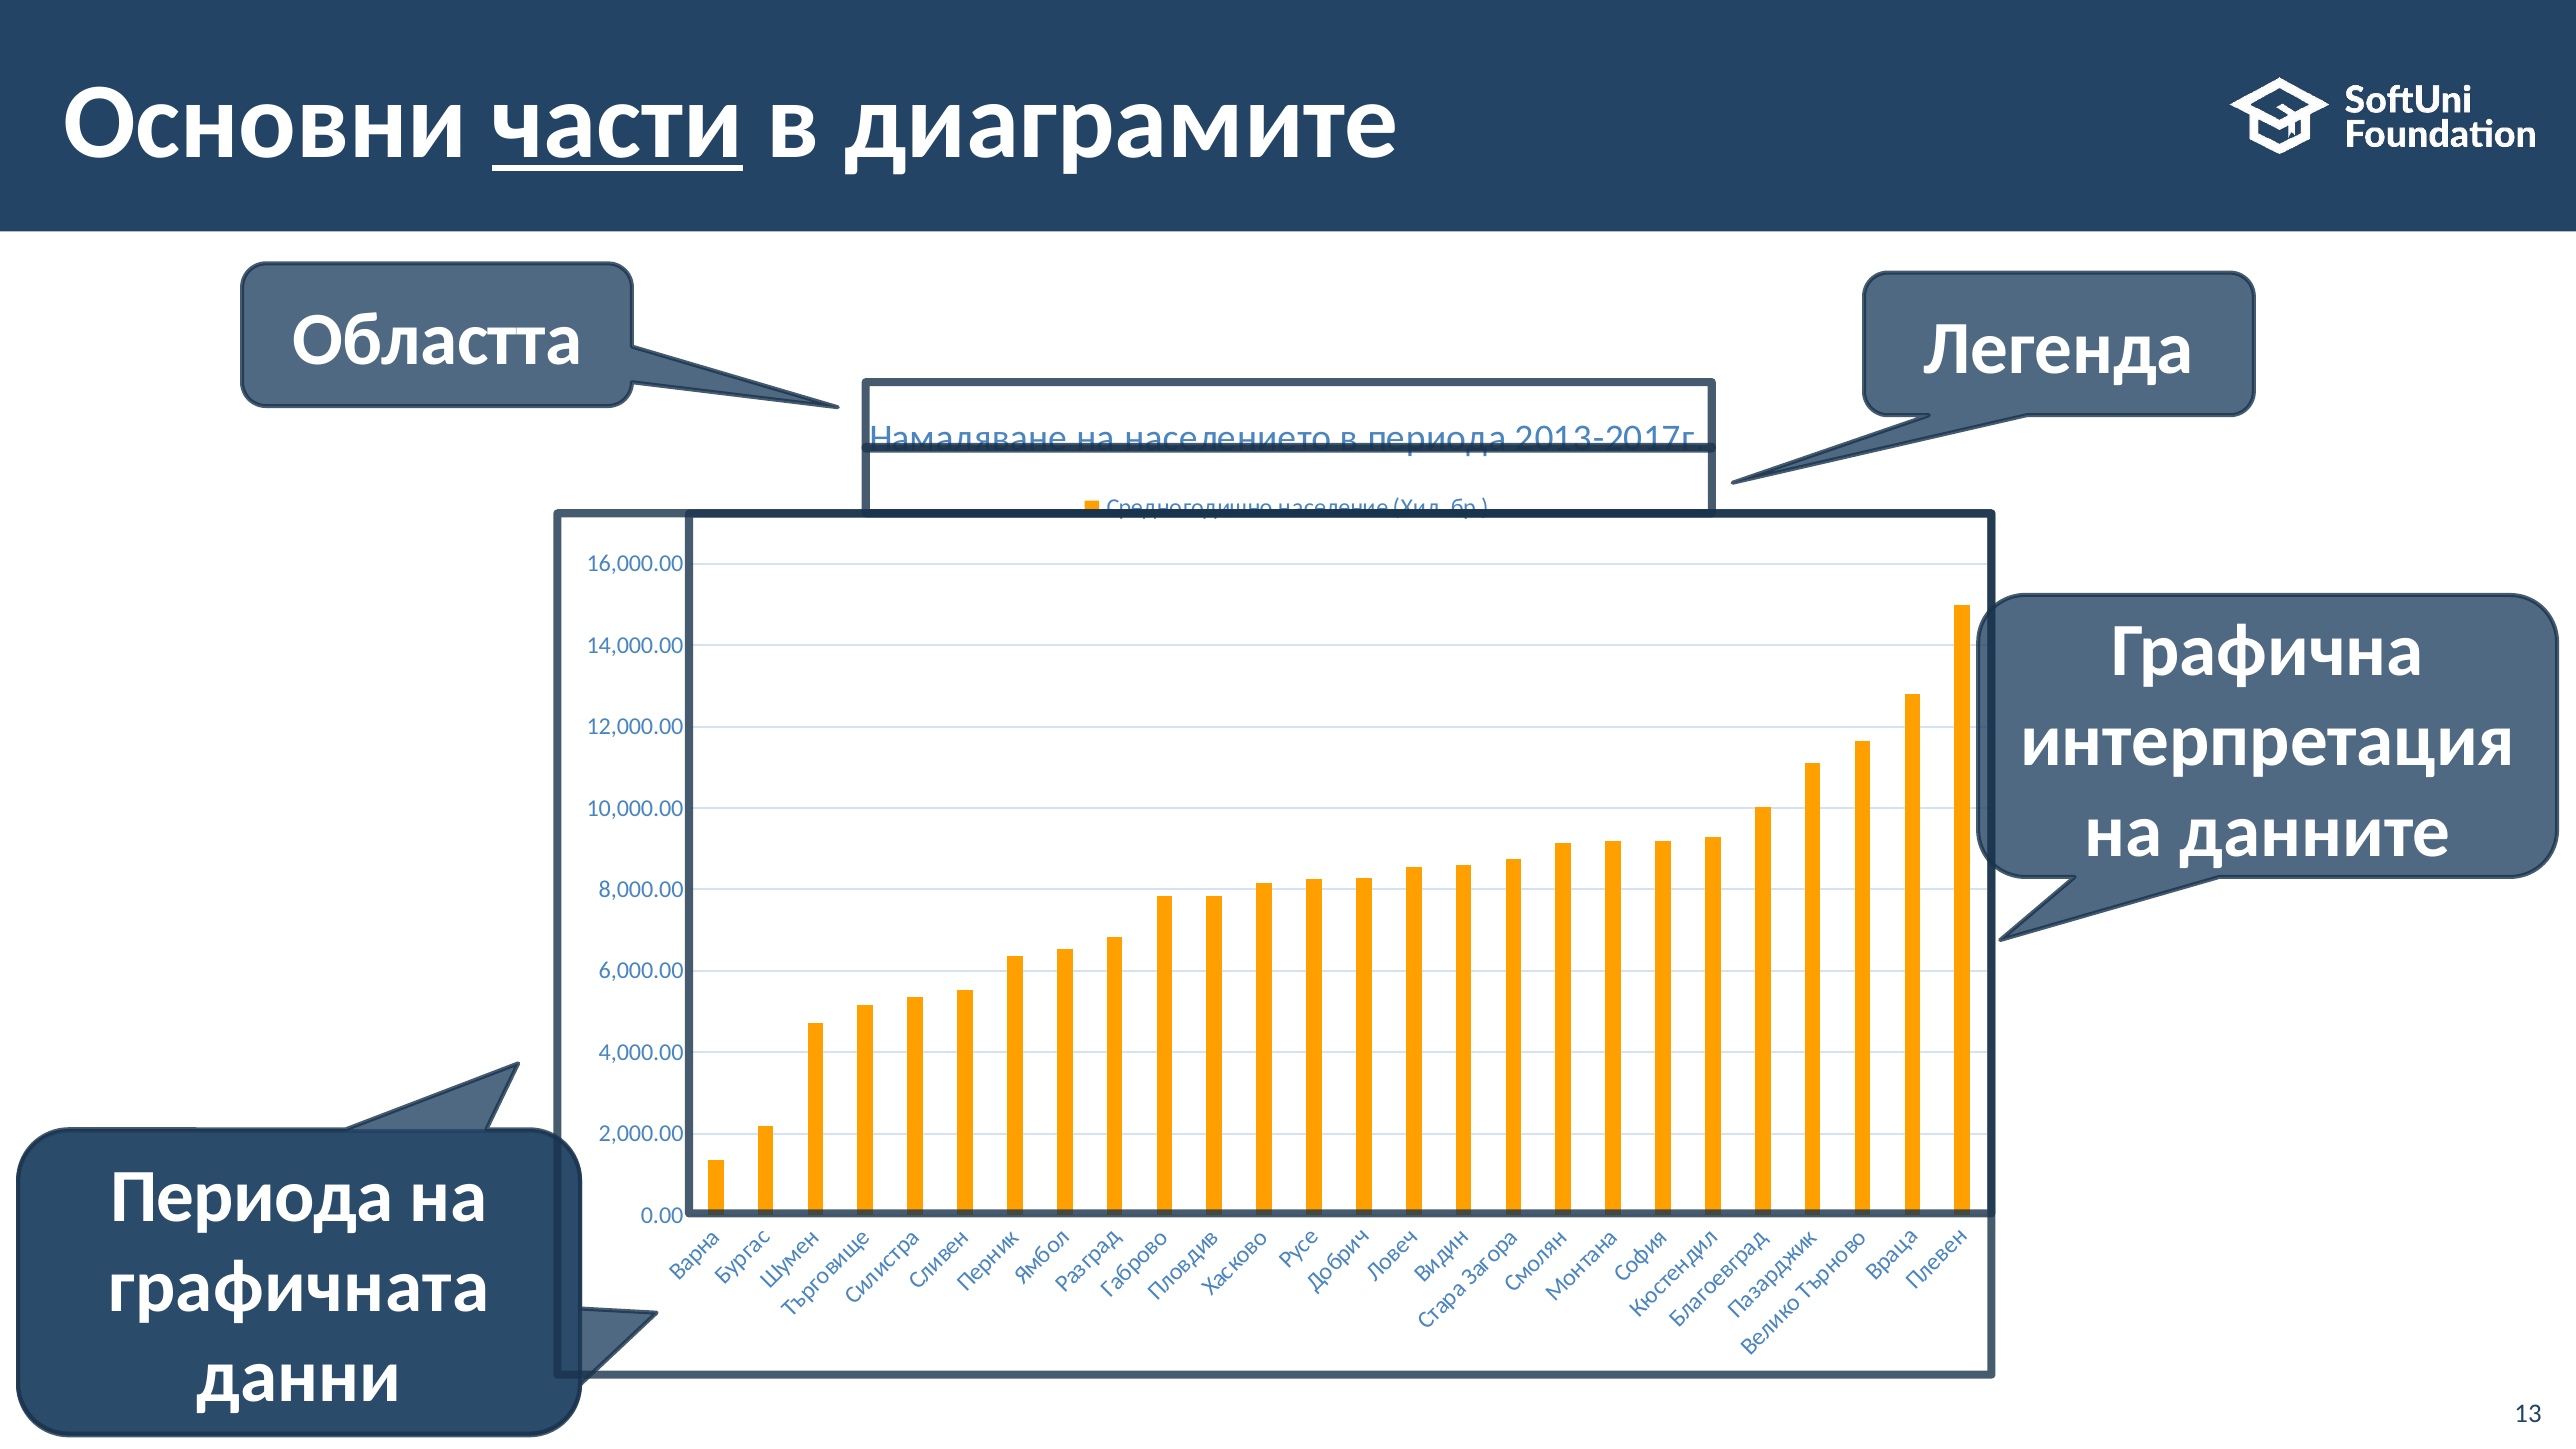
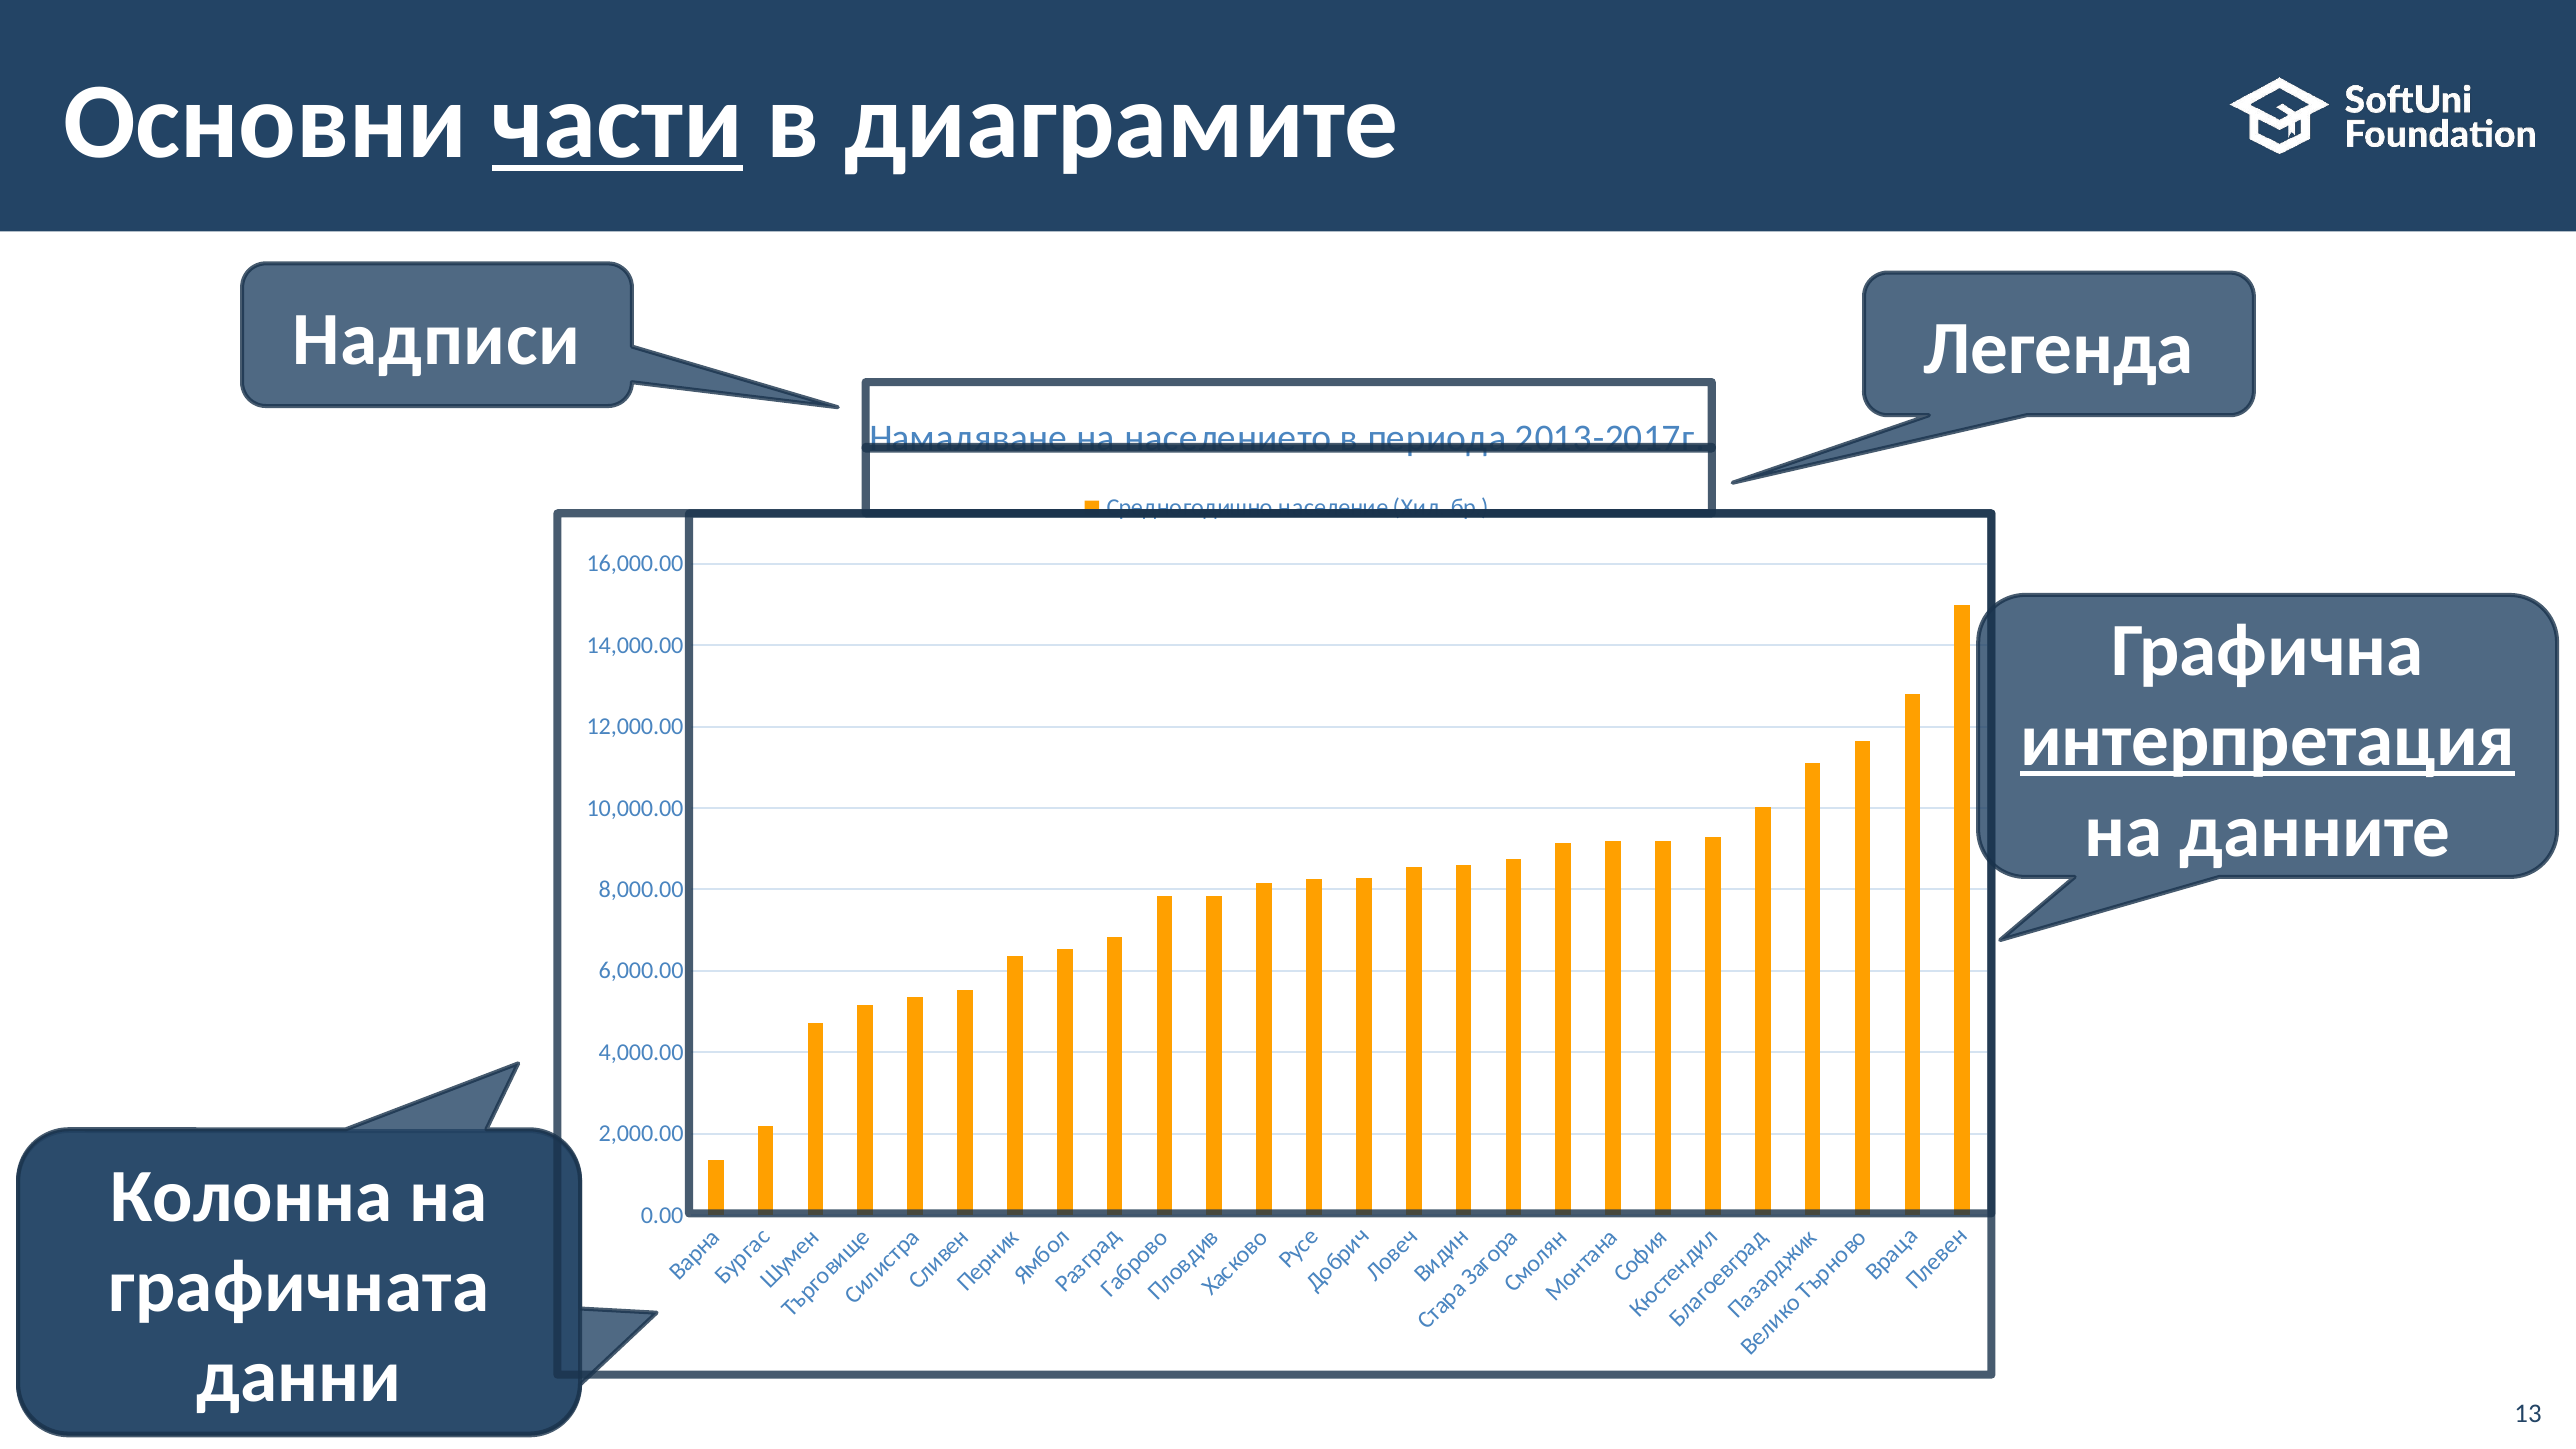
Областта: Областта -> Надписи
интерпретация underline: none -> present
Периода at (252, 1196): Периода -> Колонна
